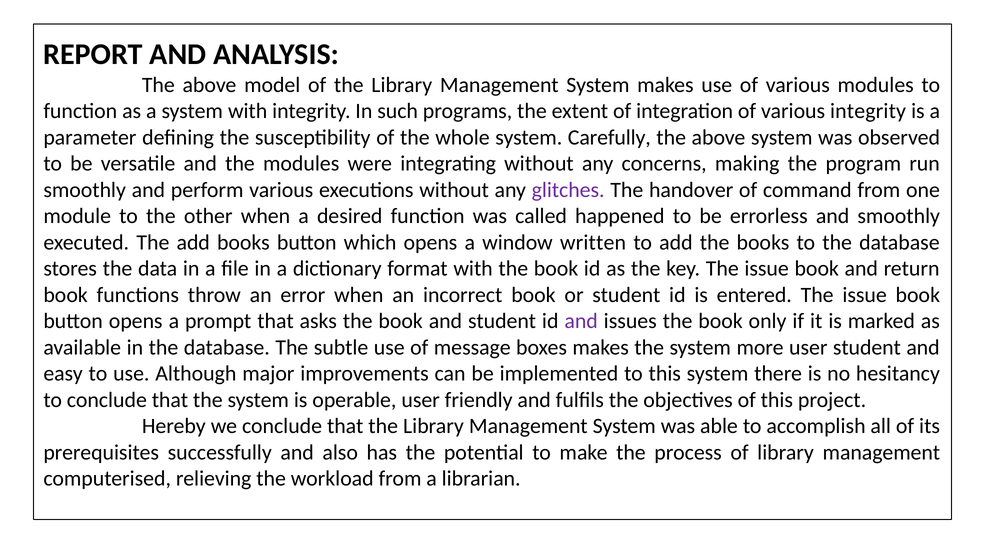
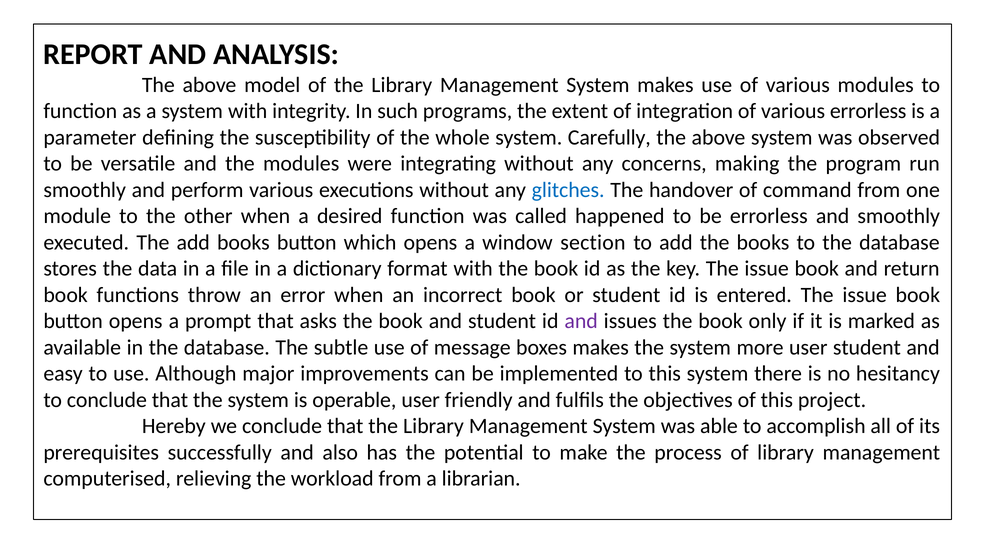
various integrity: integrity -> errorless
glitches colour: purple -> blue
written: written -> section
